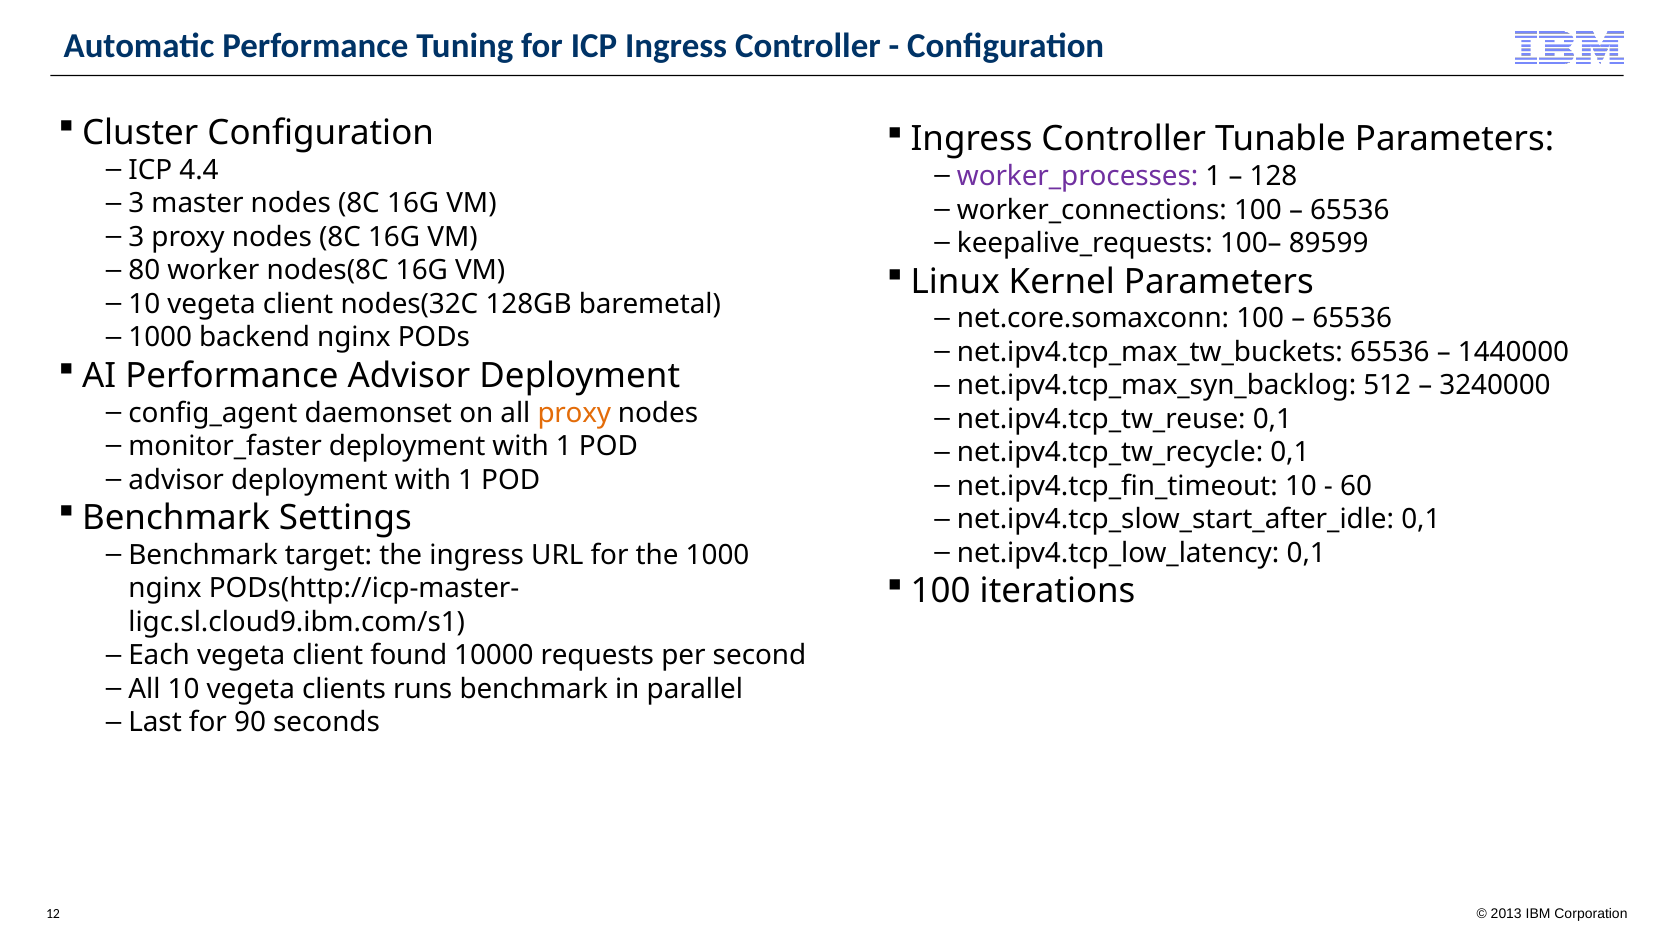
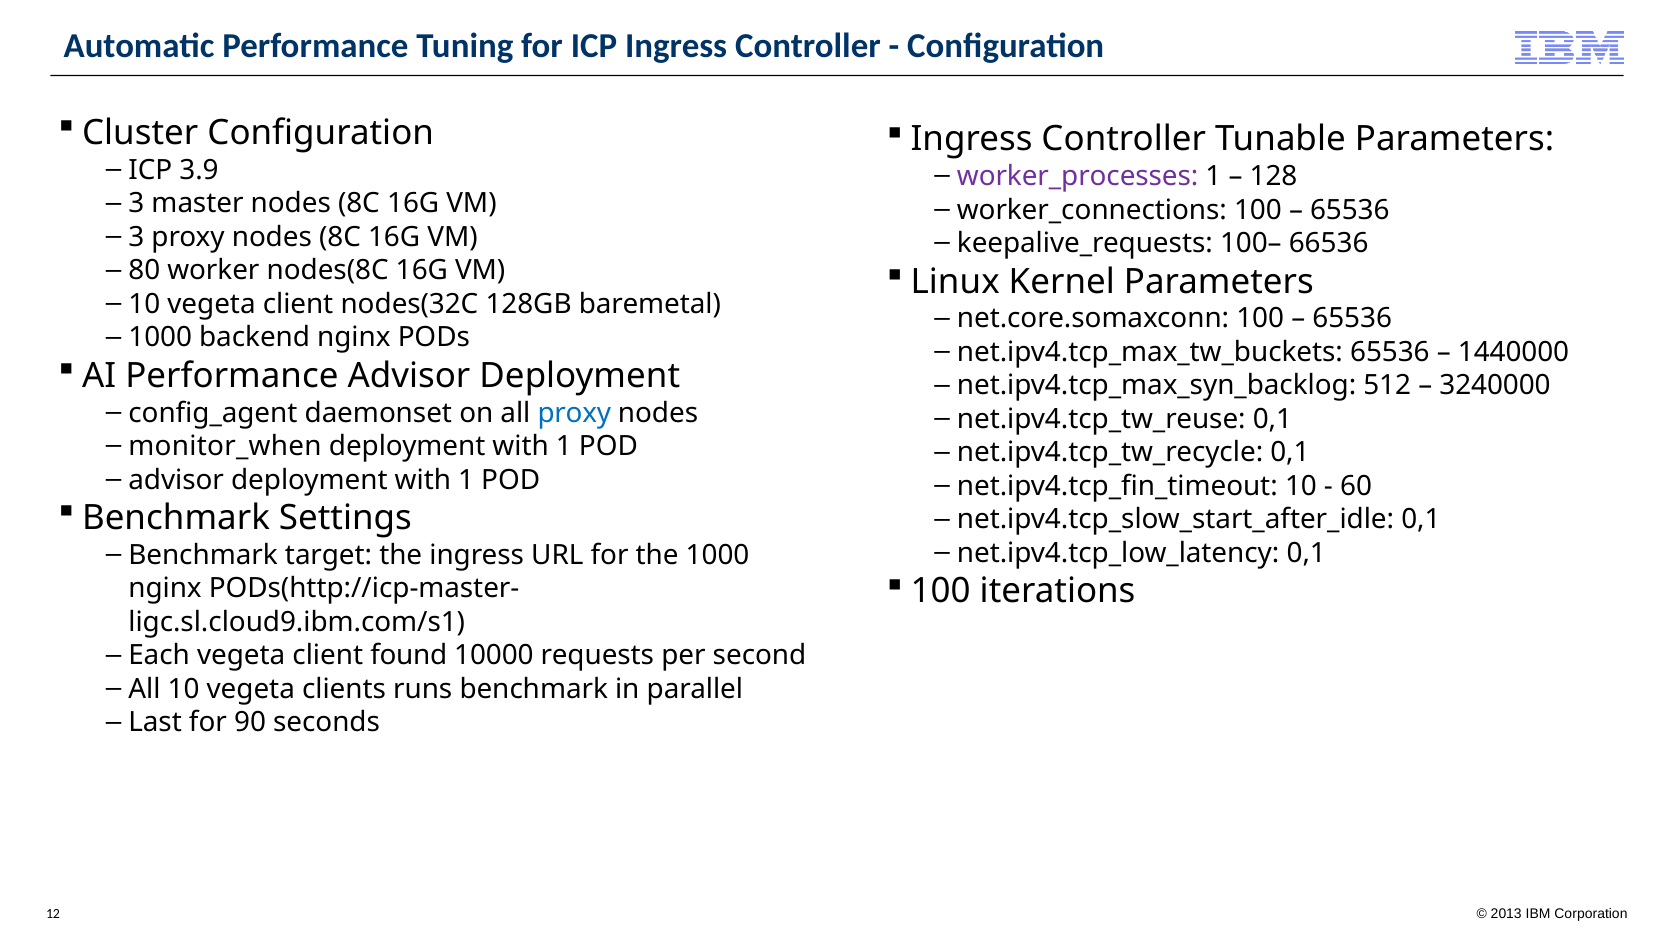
4.4: 4.4 -> 3.9
89599: 89599 -> 66536
proxy at (574, 413) colour: orange -> blue
monitor_faster: monitor_faster -> monitor_when
